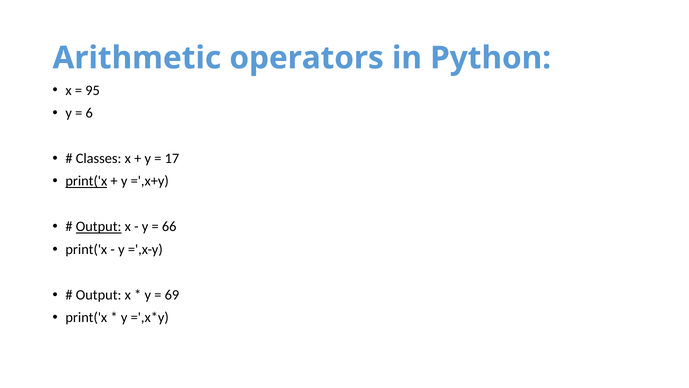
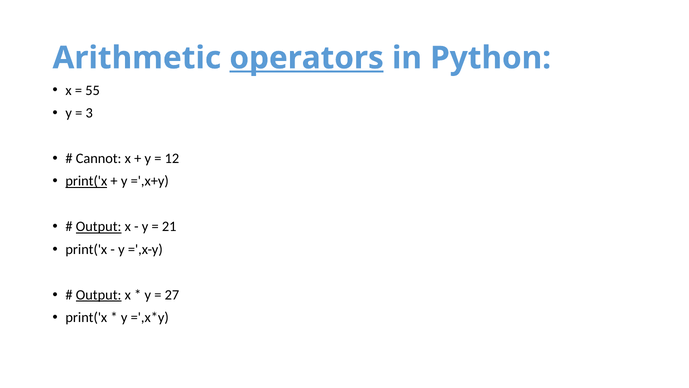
operators underline: none -> present
95: 95 -> 55
6: 6 -> 3
Classes: Classes -> Cannot
17: 17 -> 12
66: 66 -> 21
Output at (99, 295) underline: none -> present
69: 69 -> 27
